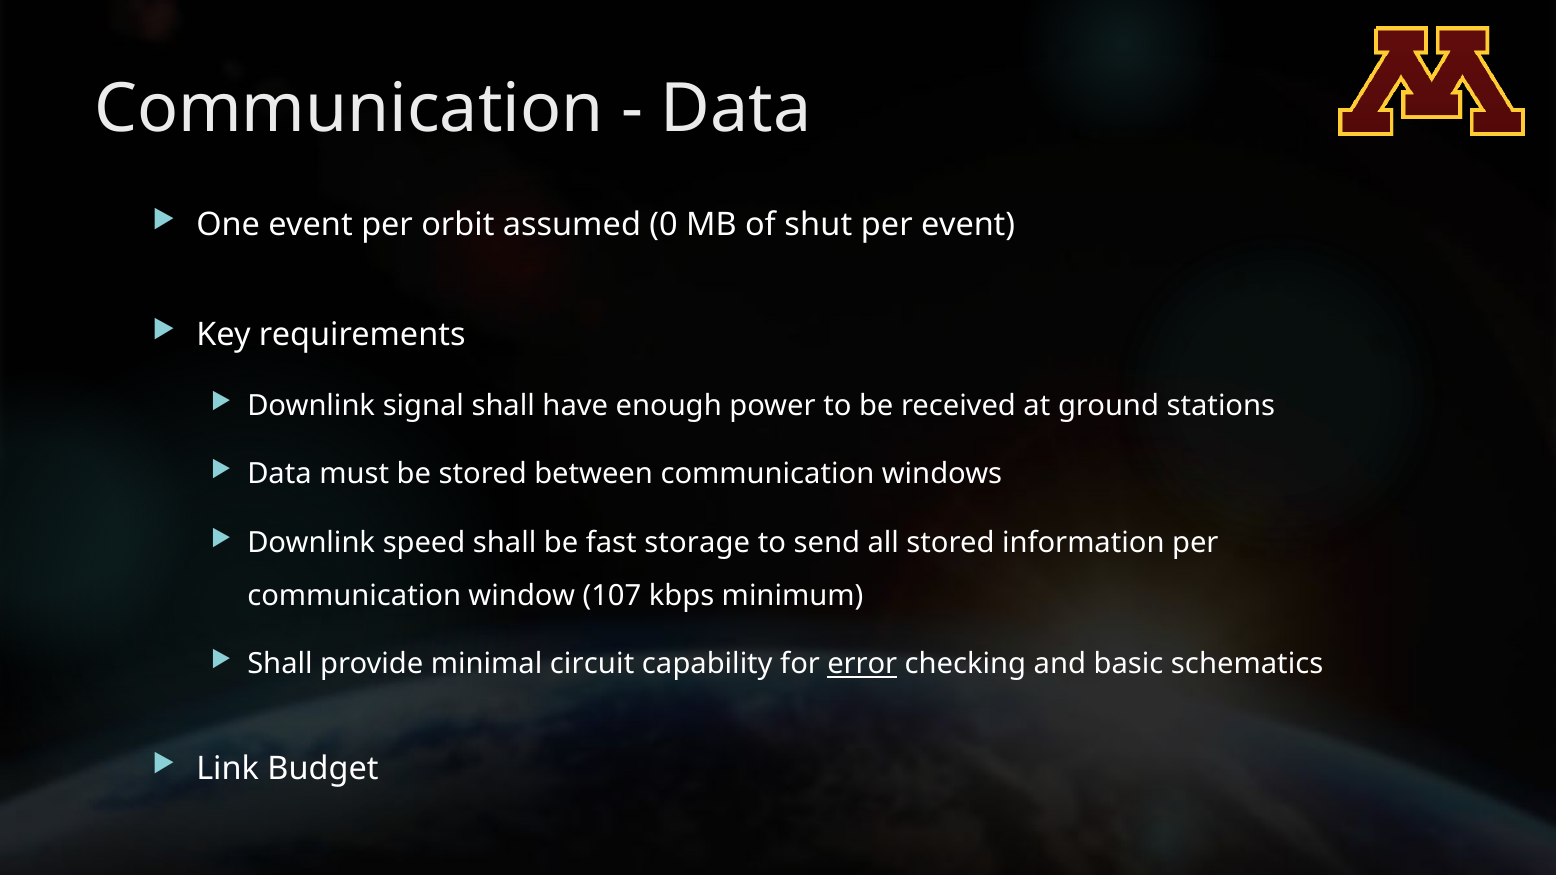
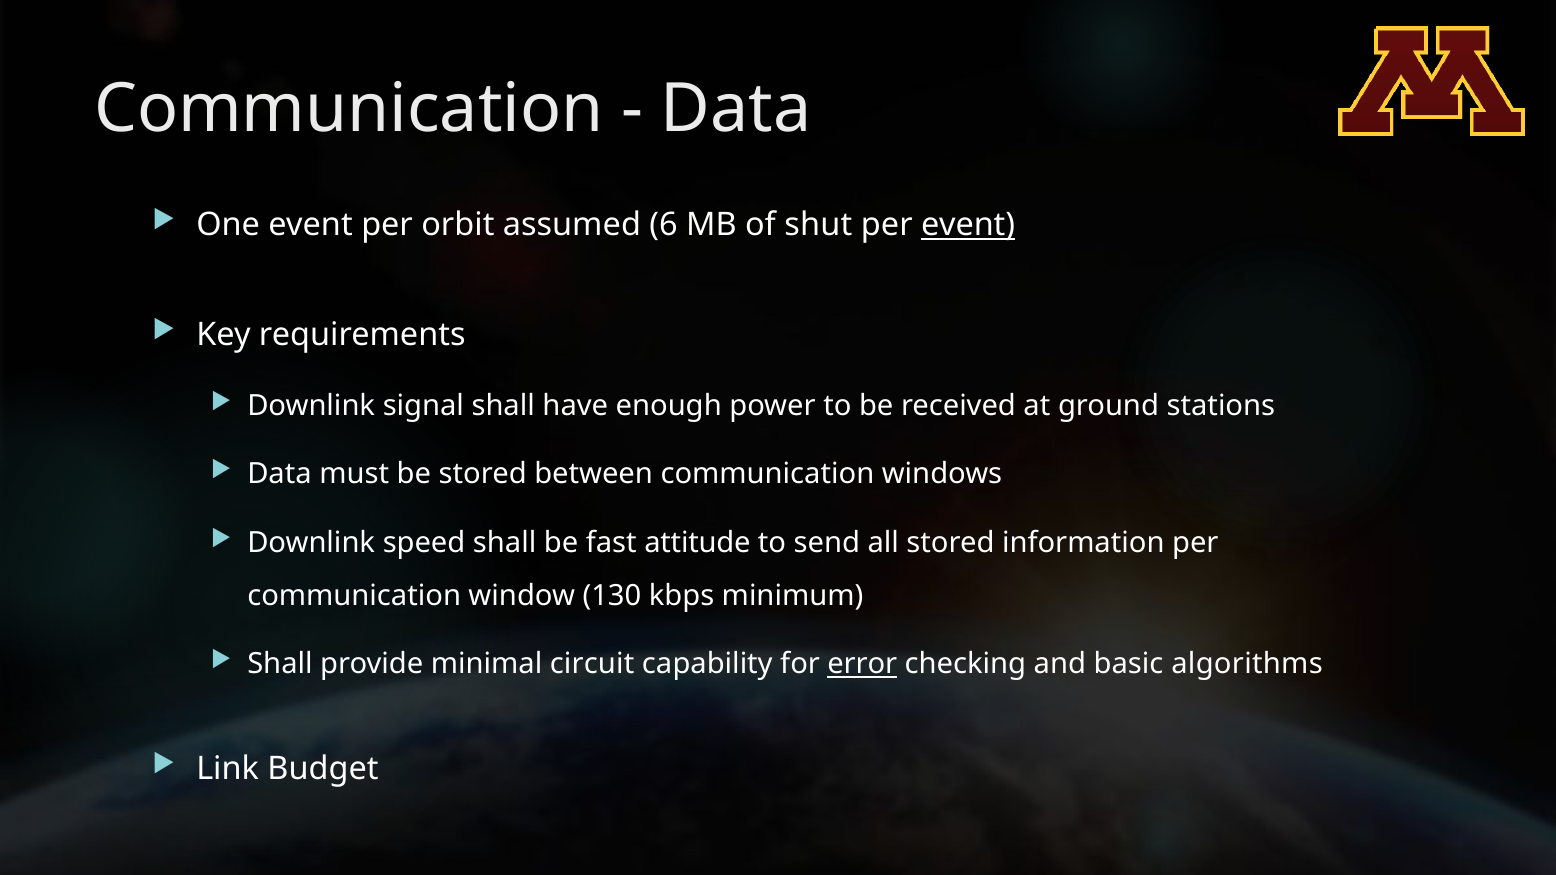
0: 0 -> 6
event at (968, 225) underline: none -> present
storage: storage -> attitude
107: 107 -> 130
schematics: schematics -> algorithms
